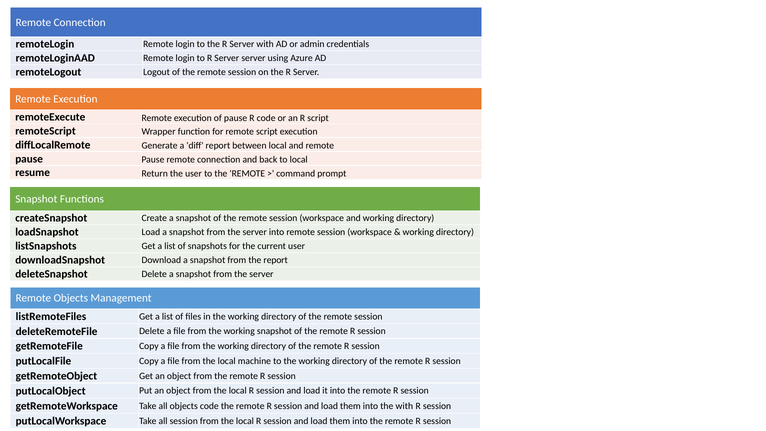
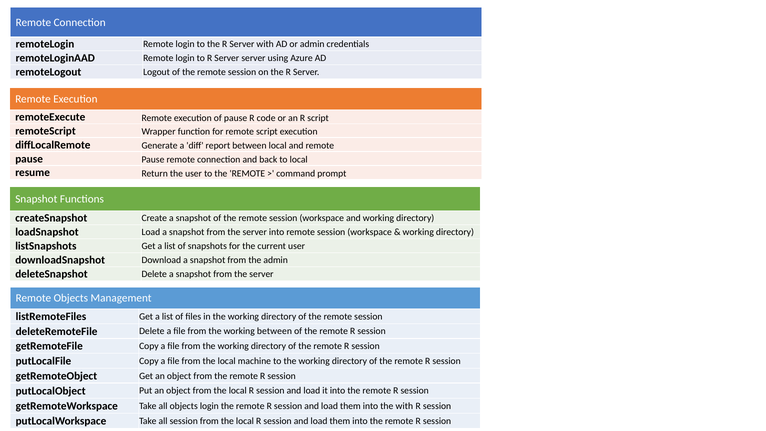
the report: report -> admin
working snapshot: snapshot -> between
objects code: code -> login
